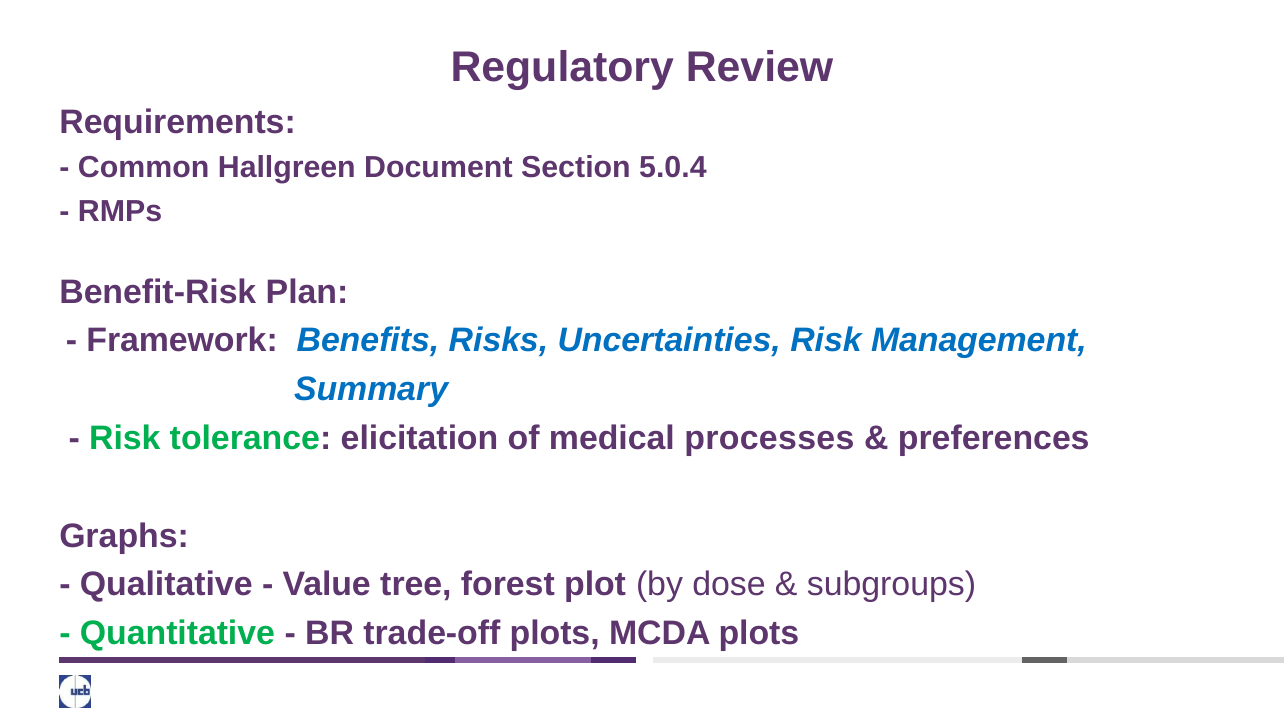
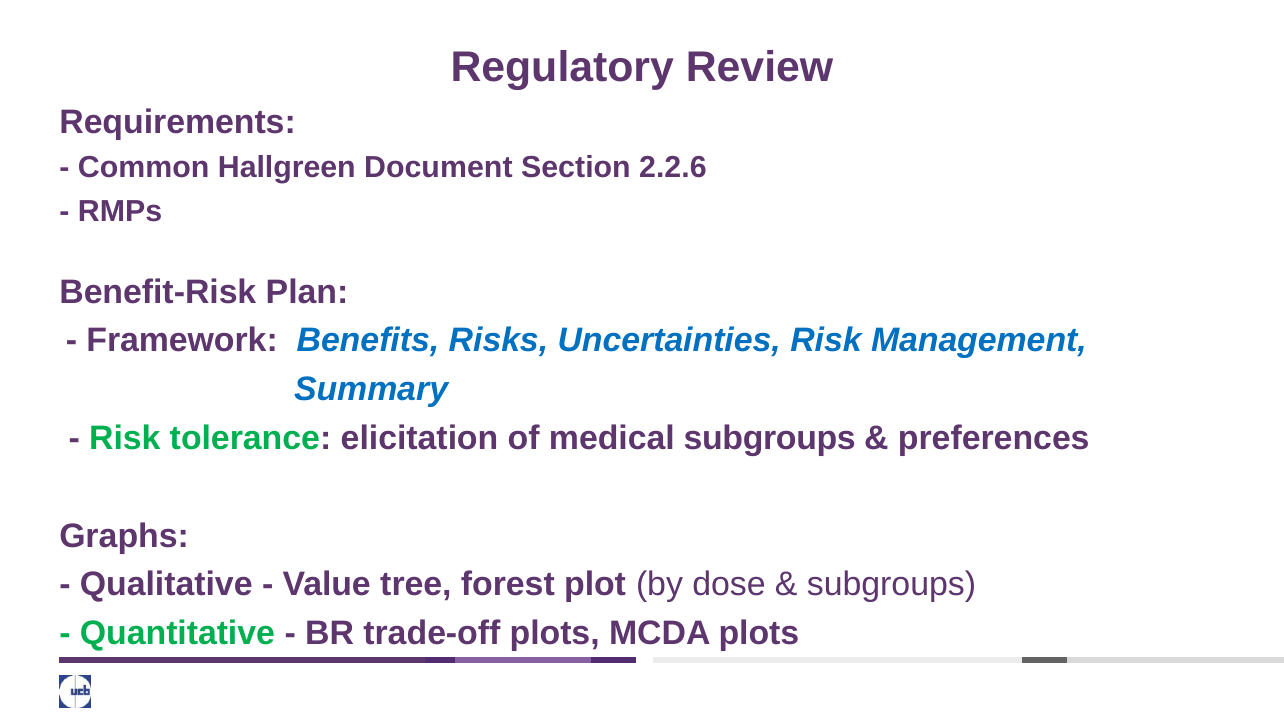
5.0.4: 5.0.4 -> 2.2.6
medical processes: processes -> subgroups
